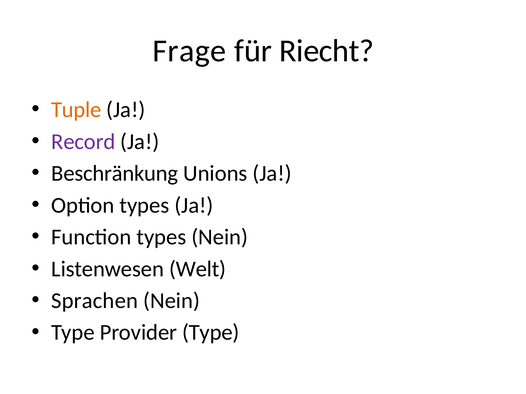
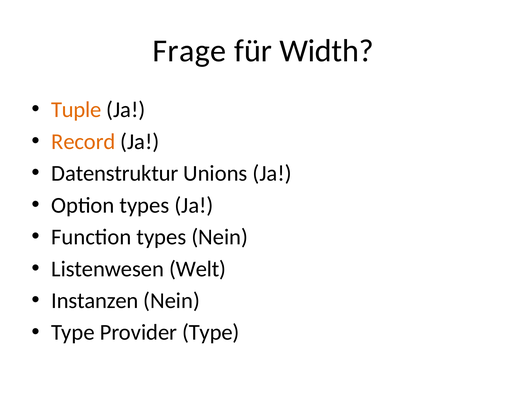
Riecht: Riecht -> Width
Record colour: purple -> orange
Beschränkung: Beschränkung -> Datenstruktur
Sprachen: Sprachen -> Instanzen
